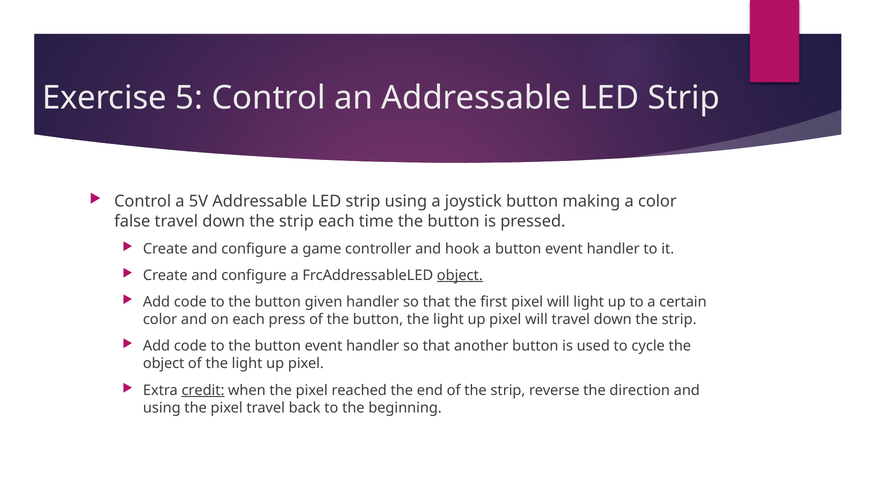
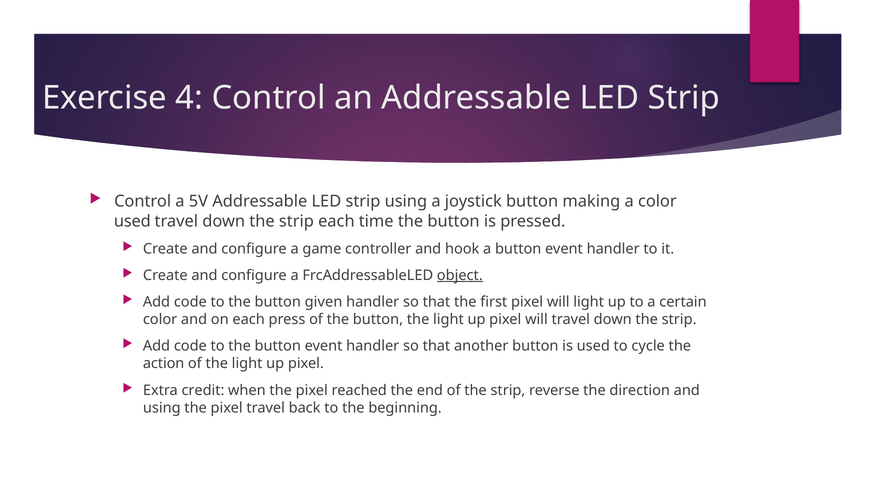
5: 5 -> 4
false at (132, 221): false -> used
object at (164, 363): object -> action
credit underline: present -> none
